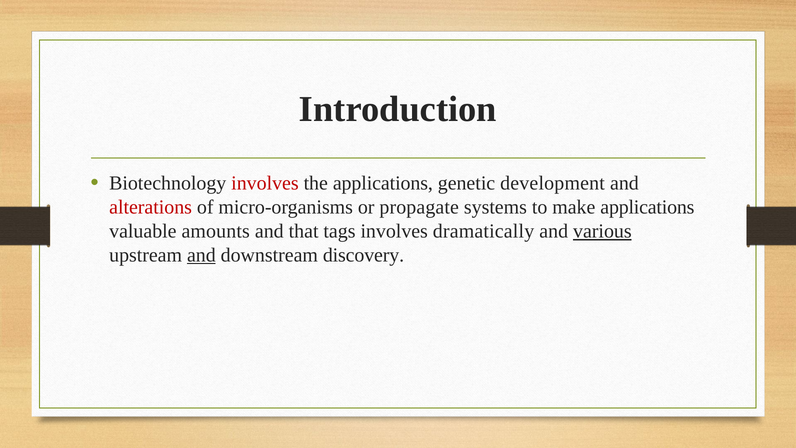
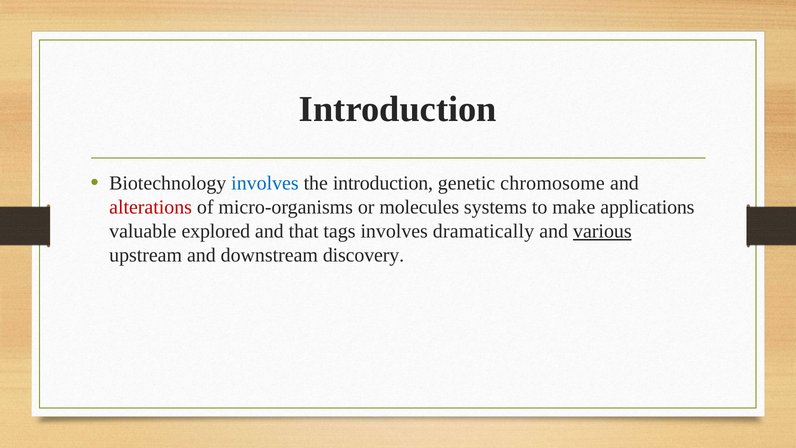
involves at (265, 183) colour: red -> blue
the applications: applications -> introduction
development: development -> chromosome
propagate: propagate -> molecules
amounts: amounts -> explored
and at (201, 255) underline: present -> none
